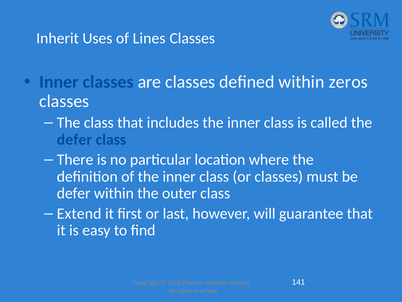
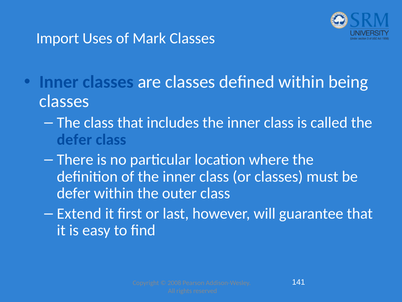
Inherit: Inherit -> Import
Lines: Lines -> Mark
zeros: zeros -> being
